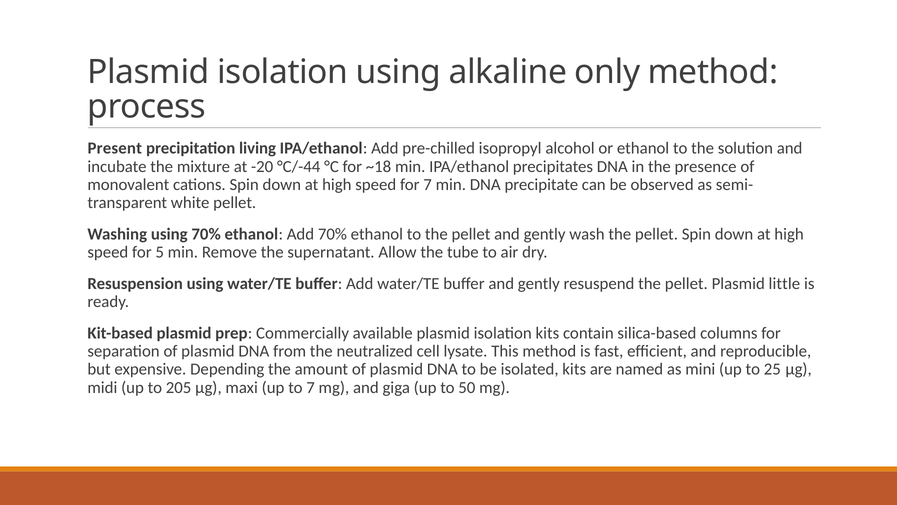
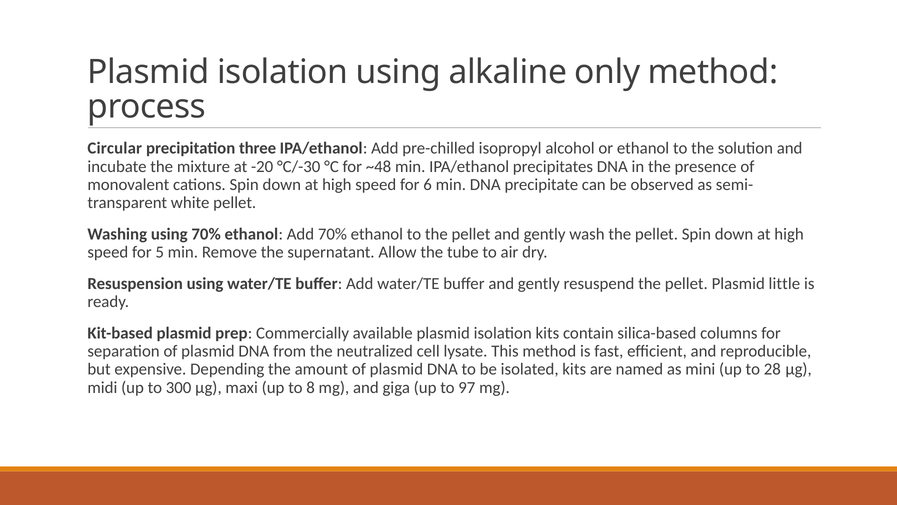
Present: Present -> Circular
living: living -> three
°C/-44: °C/-44 -> °C/-30
~18: ~18 -> ~48
for 7: 7 -> 6
25: 25 -> 28
205: 205 -> 300
to 7: 7 -> 8
50: 50 -> 97
